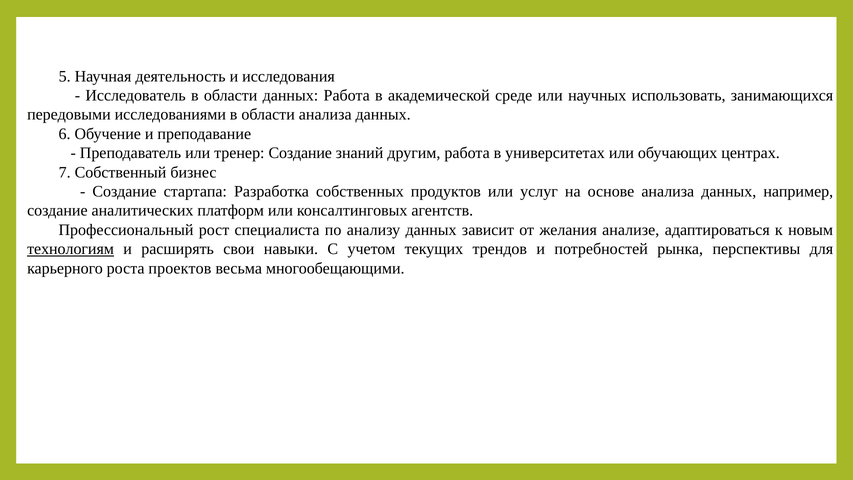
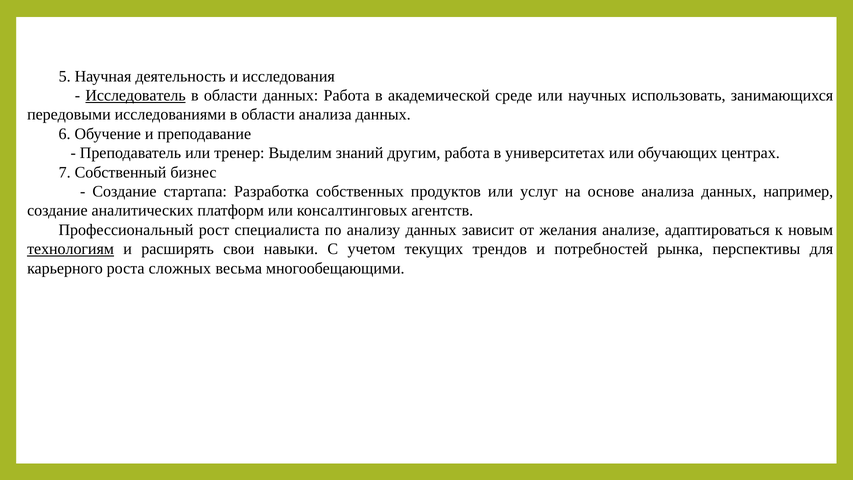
Исследователь underline: none -> present
тренер Создание: Создание -> Выделим
проектов: проектов -> сложных
